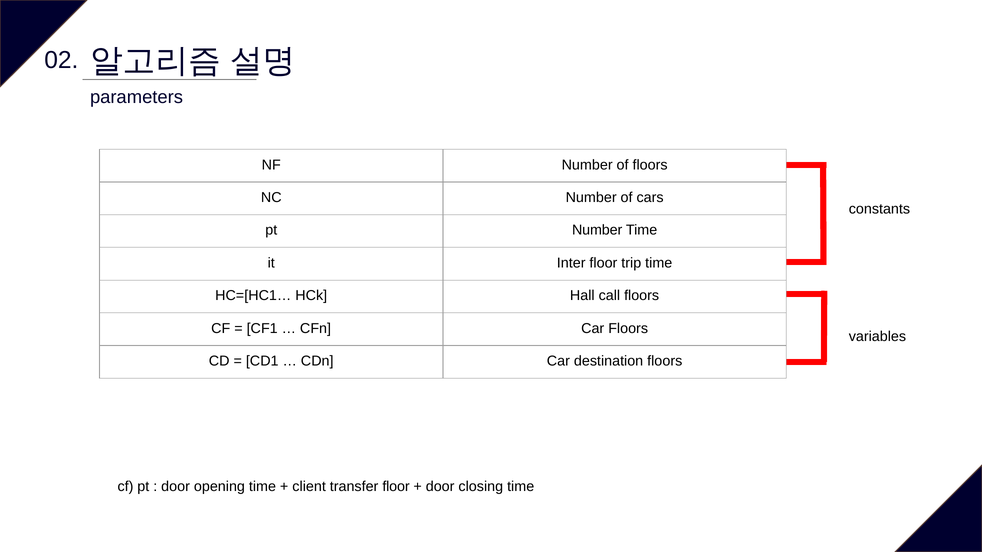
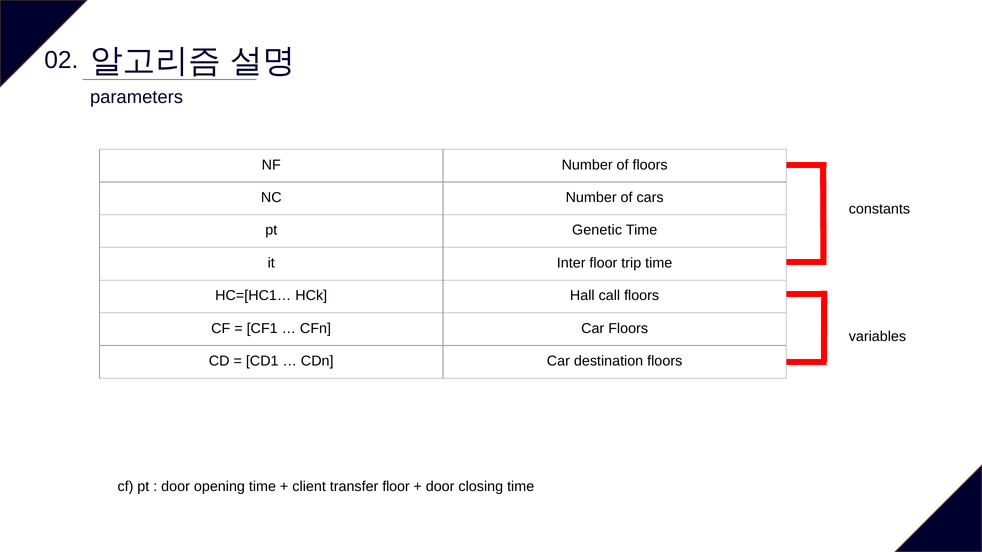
pt Number: Number -> Genetic
